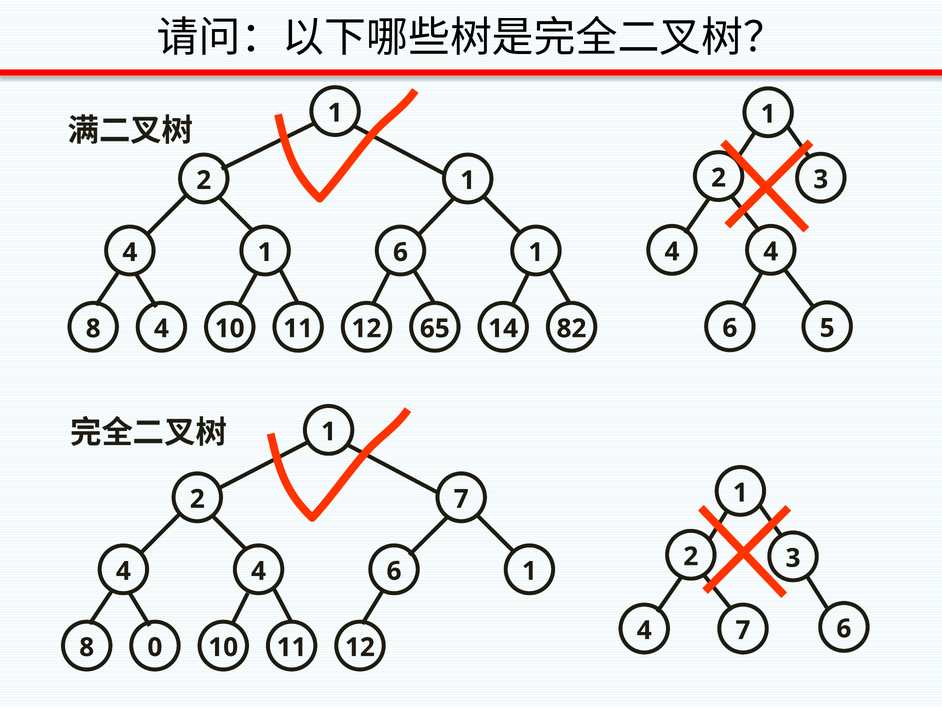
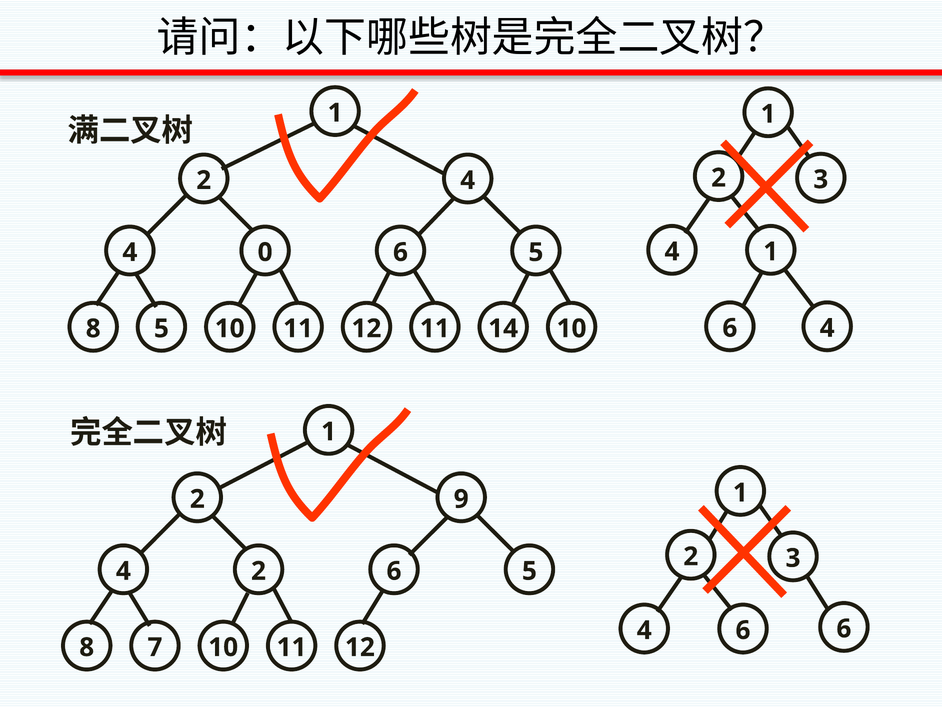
2 1: 1 -> 4
4 at (771, 251): 4 -> 1
4 1: 1 -> 0
1 at (536, 252): 1 -> 5
6 5: 5 -> 4
8 4: 4 -> 5
12 65: 65 -> 11
14 82: 82 -> 10
2 7: 7 -> 9
4 at (259, 571): 4 -> 2
1 at (529, 571): 1 -> 5
4 7: 7 -> 6
0: 0 -> 7
